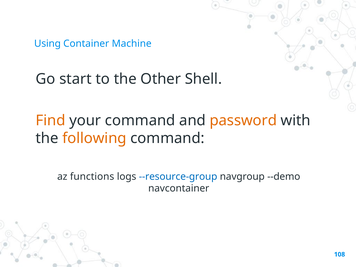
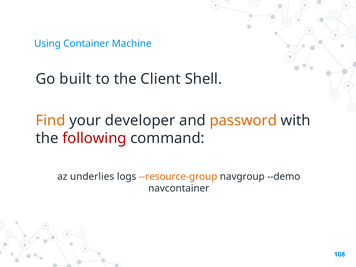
start: start -> built
Other: Other -> Client
your command: command -> developer
following colour: orange -> red
functions: functions -> underlies
--resource-group colour: blue -> orange
